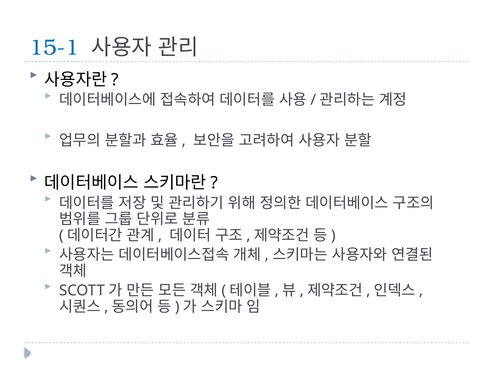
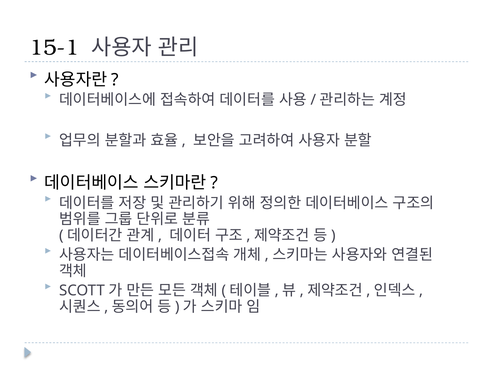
15-1 colour: blue -> black
